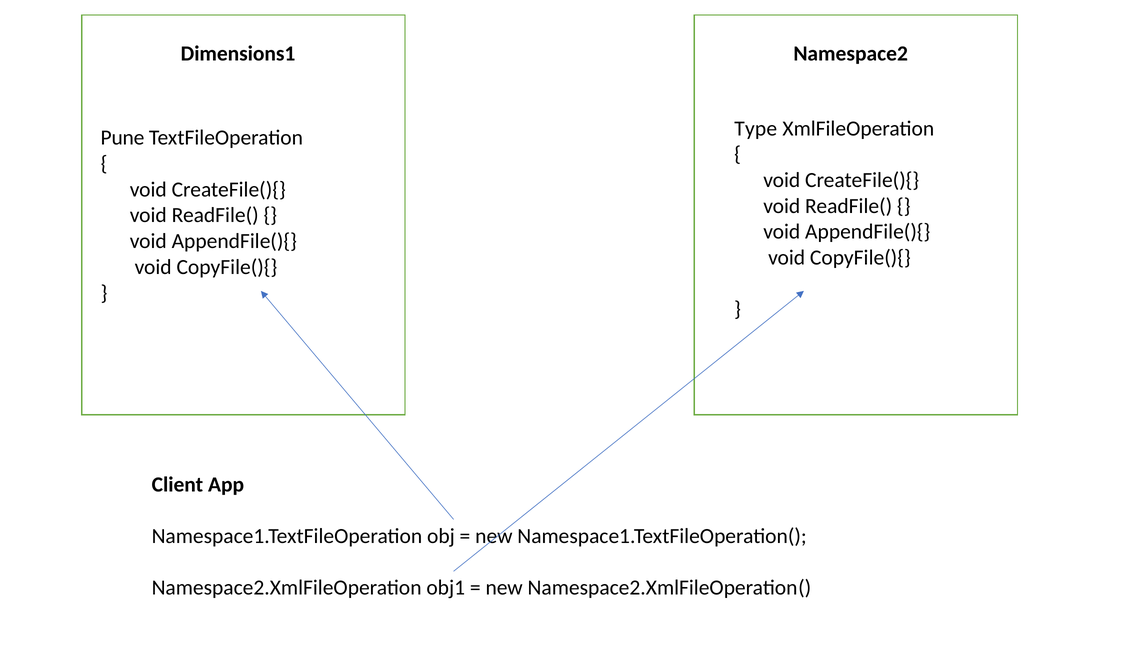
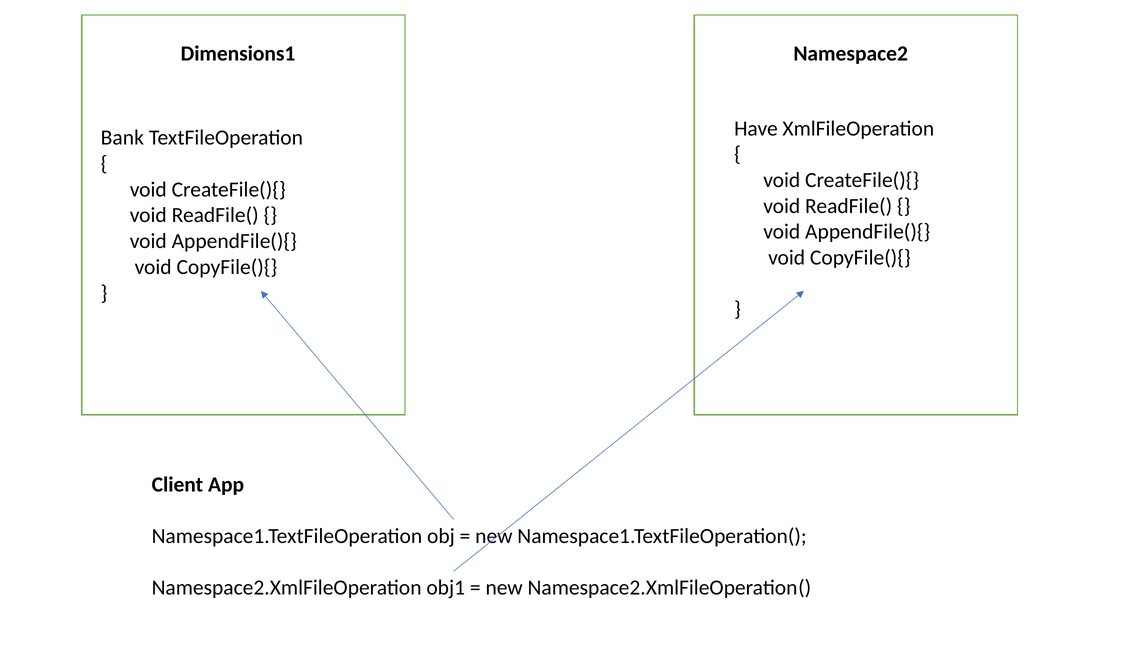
Type: Type -> Have
Pune: Pune -> Bank
